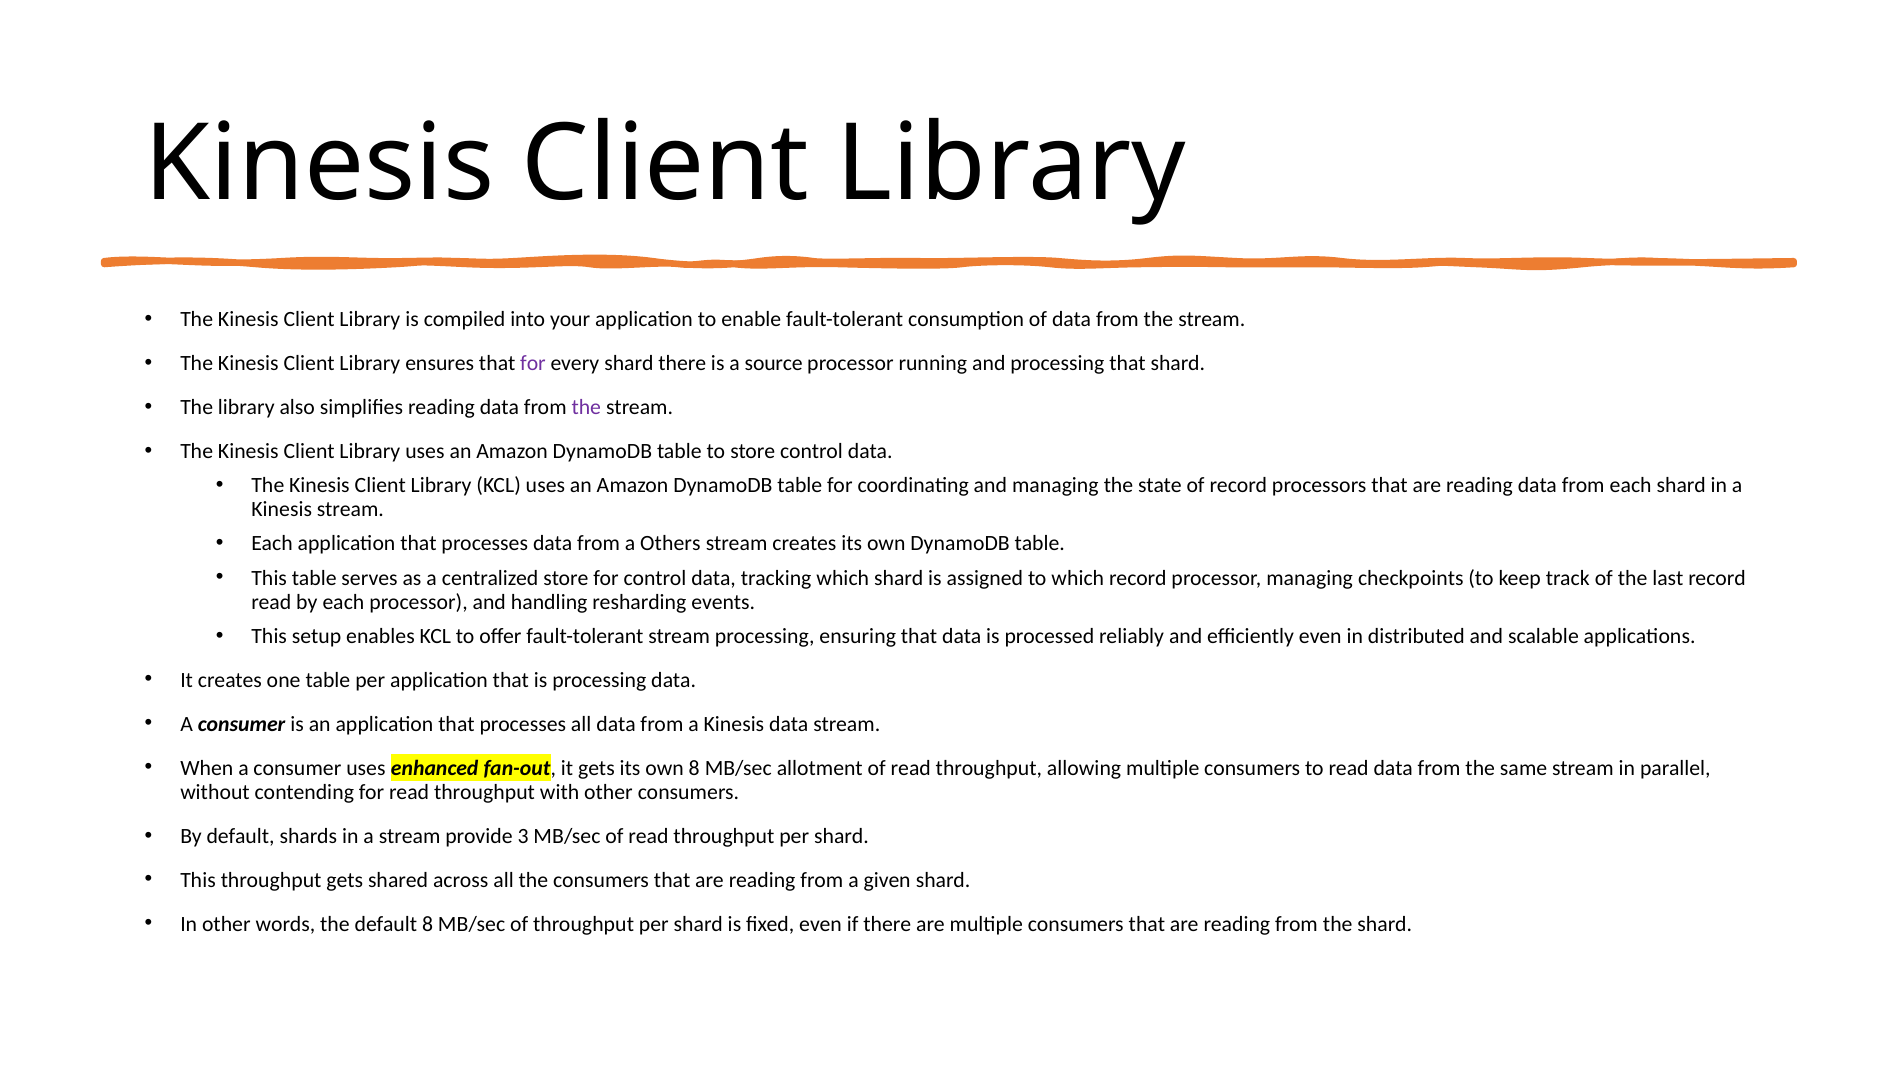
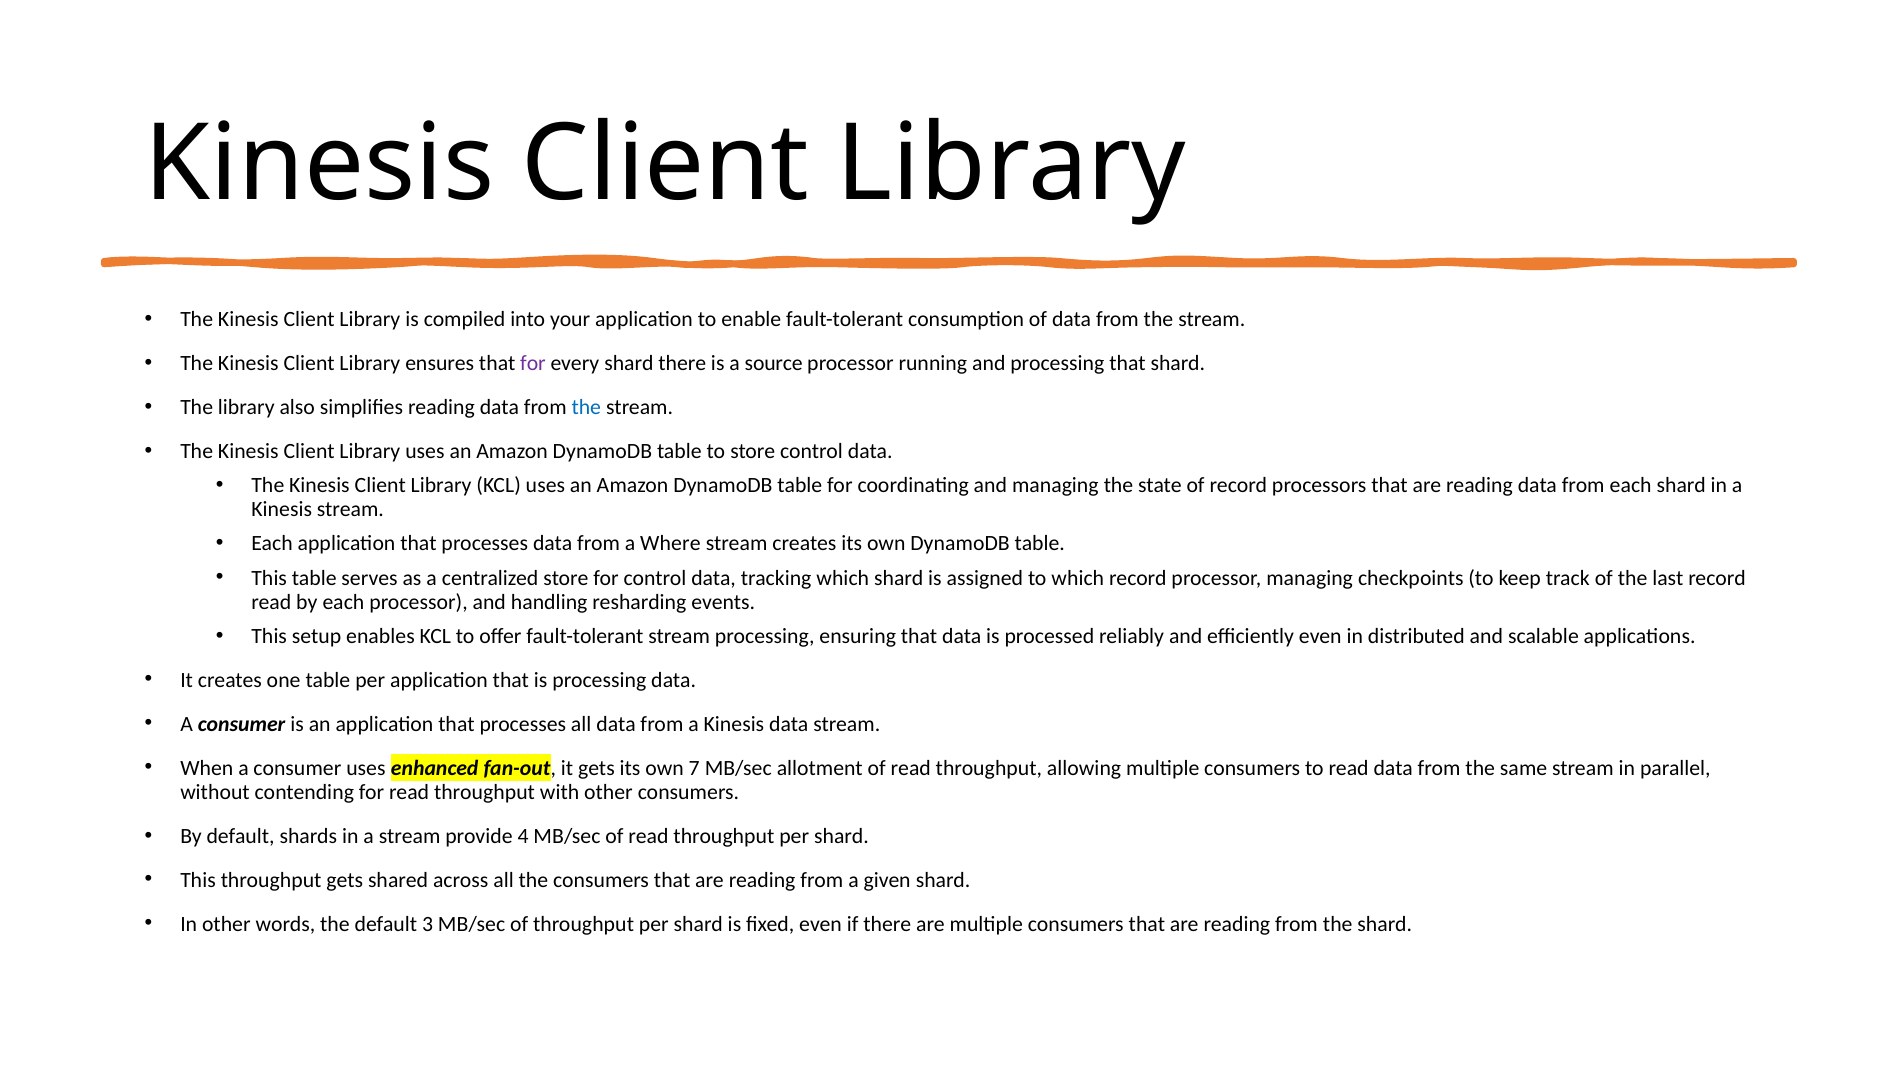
the at (586, 407) colour: purple -> blue
Others: Others -> Where
own 8: 8 -> 7
3: 3 -> 4
default 8: 8 -> 3
